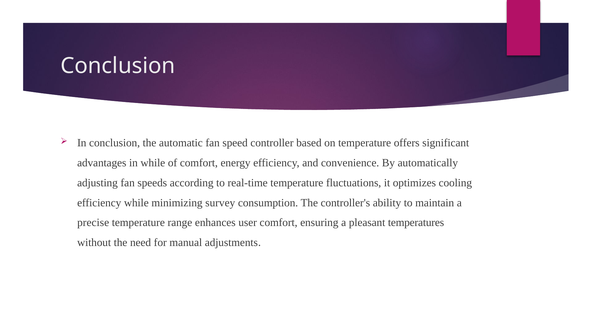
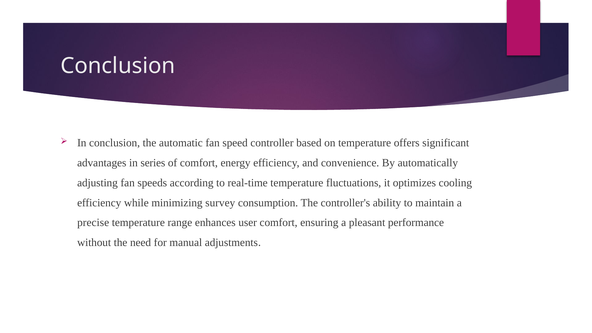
in while: while -> series
temperatures: temperatures -> performance
